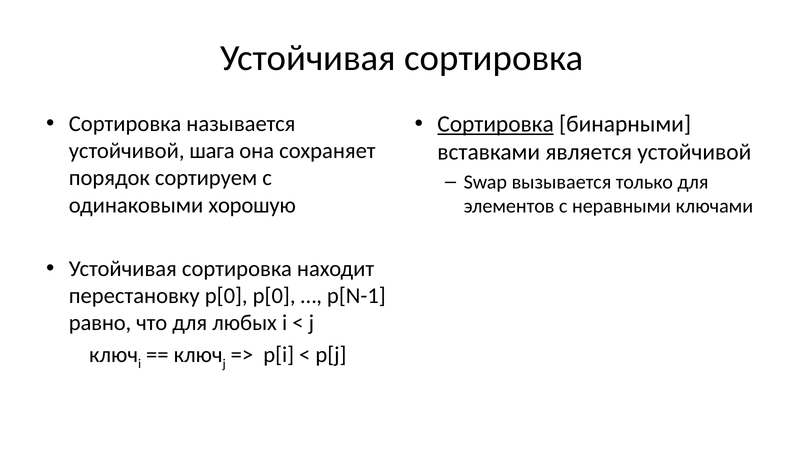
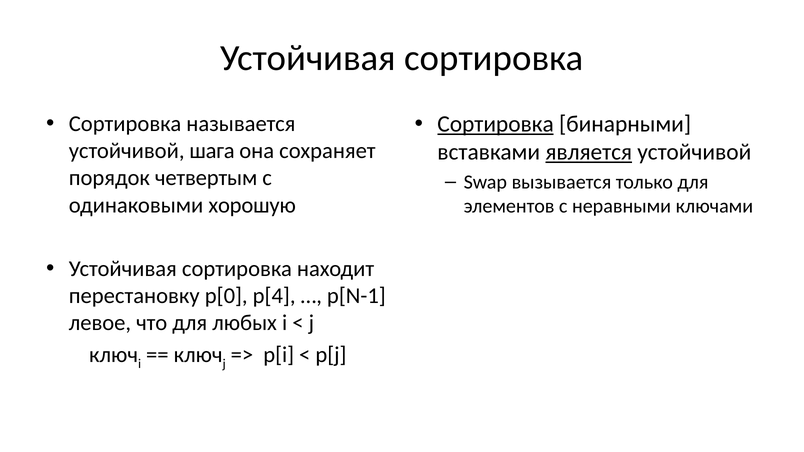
является underline: none -> present
сортируем: сортируем -> четвертым
p[0 p[0: p[0 -> p[4
равно: равно -> левое
